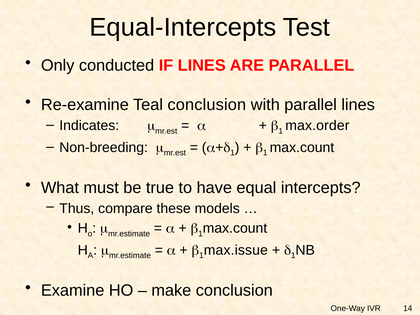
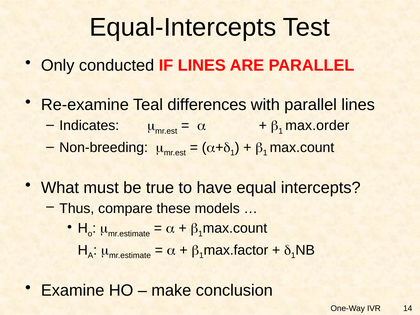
Teal conclusion: conclusion -> differences
max.issue: max.issue -> max.factor
